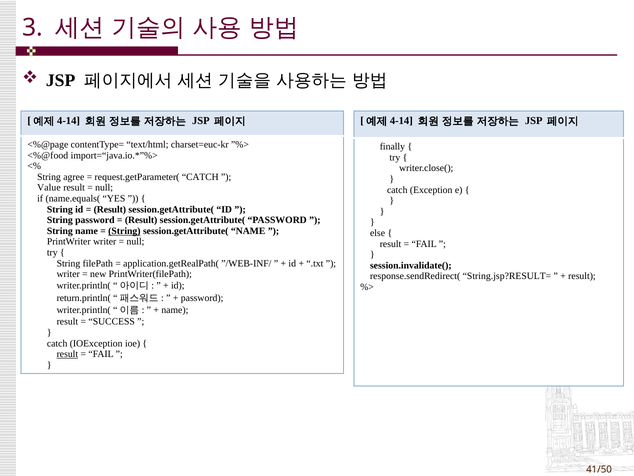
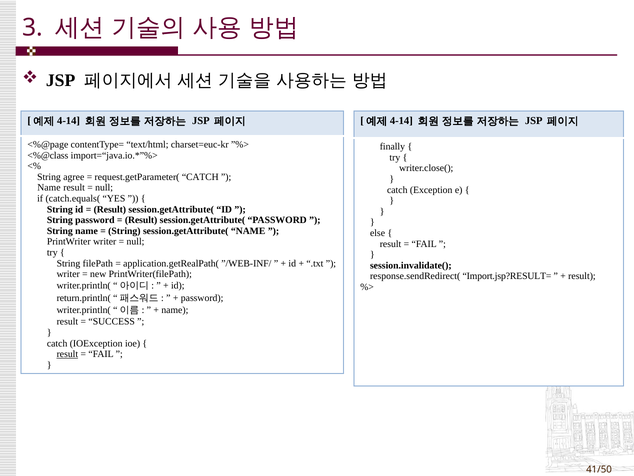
<%@food: <%@food -> <%@class
Value at (49, 188): Value -> Name
name.equals(: name.equals( -> catch.equals(
String at (124, 231) underline: present -> none
String.jsp?RESULT=: String.jsp?RESULT= -> Import.jsp?RESULT=
